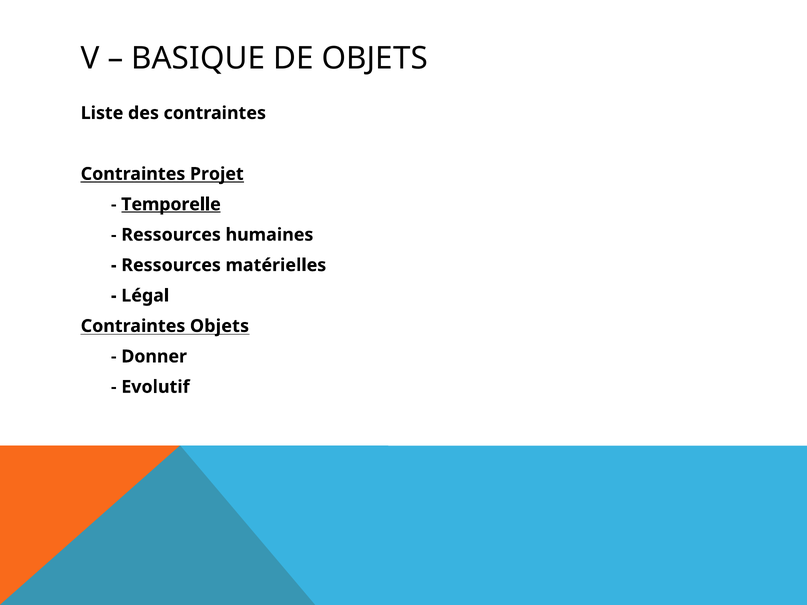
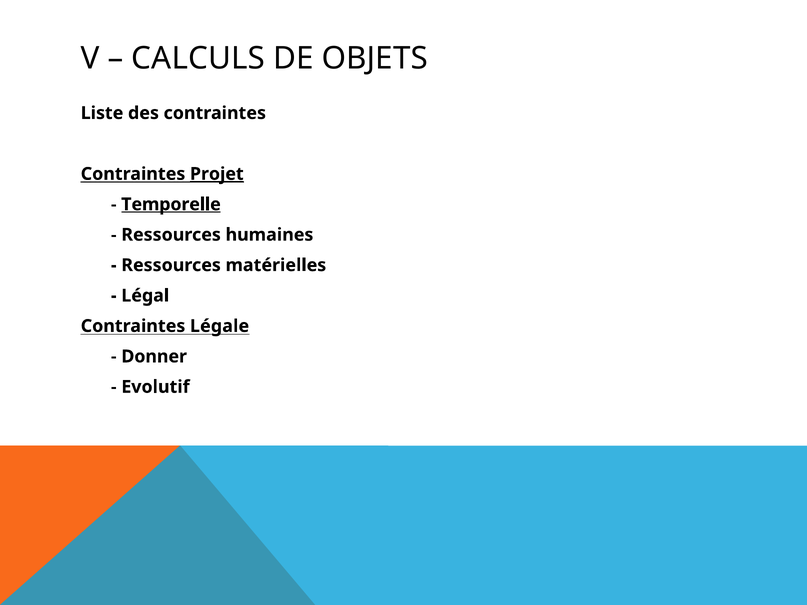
BASIQUE: BASIQUE -> CALCULS
Projet underline: none -> present
Contraintes Objets: Objets -> Légale
